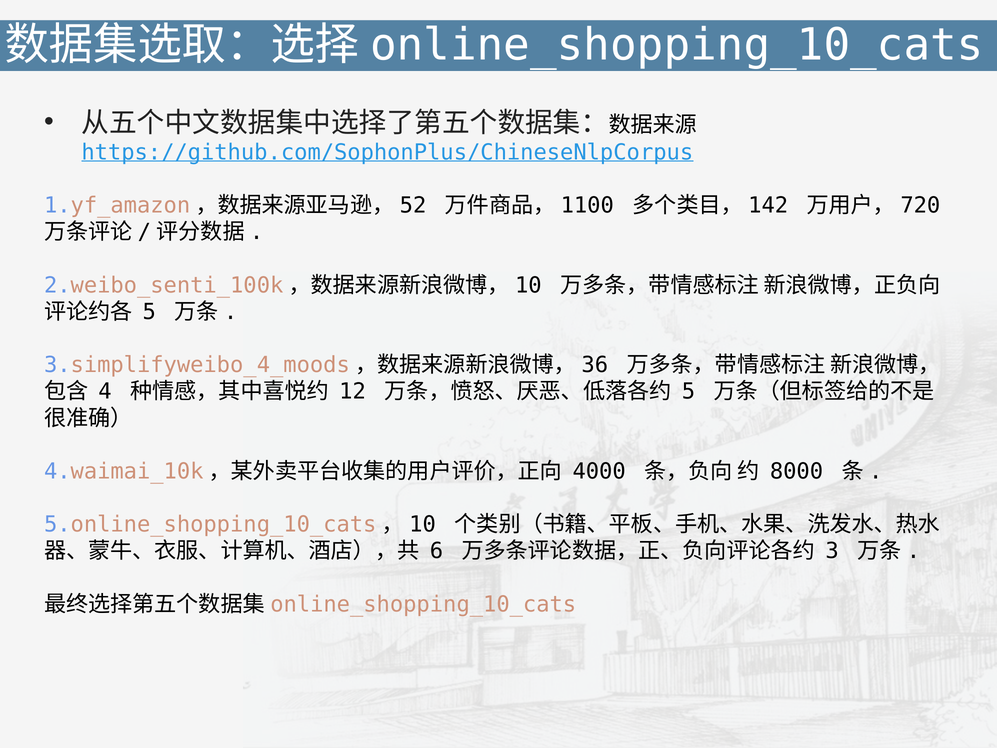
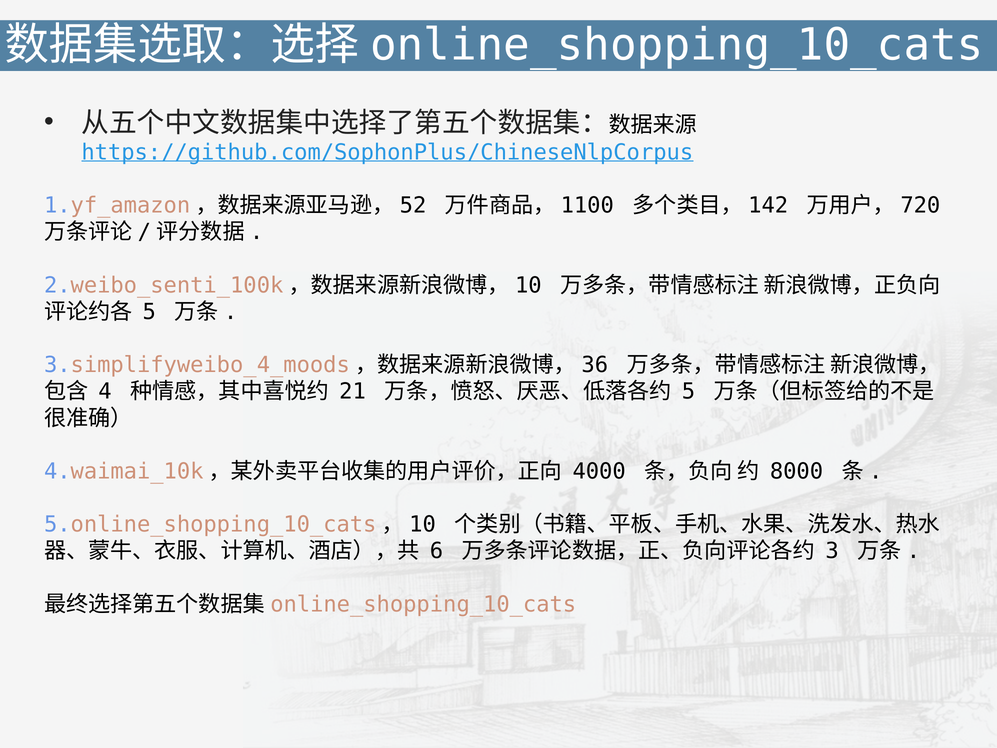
12: 12 -> 21
